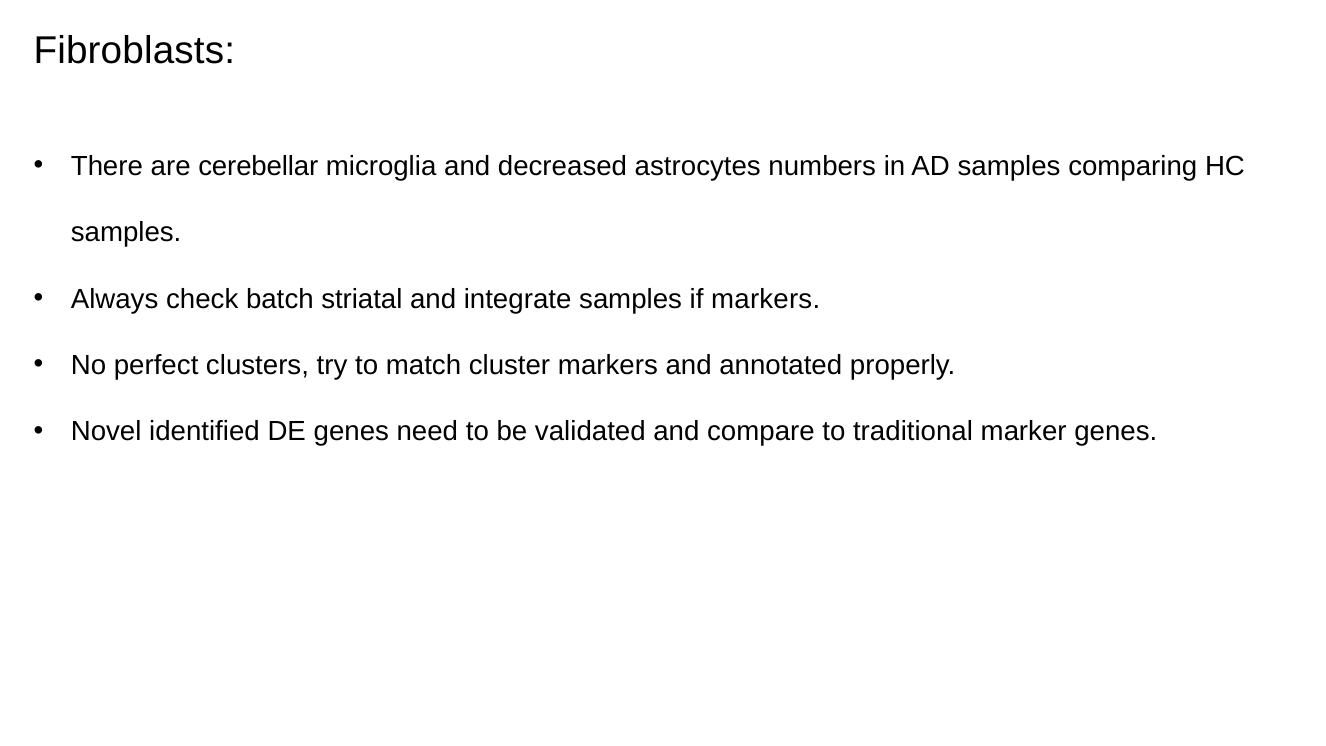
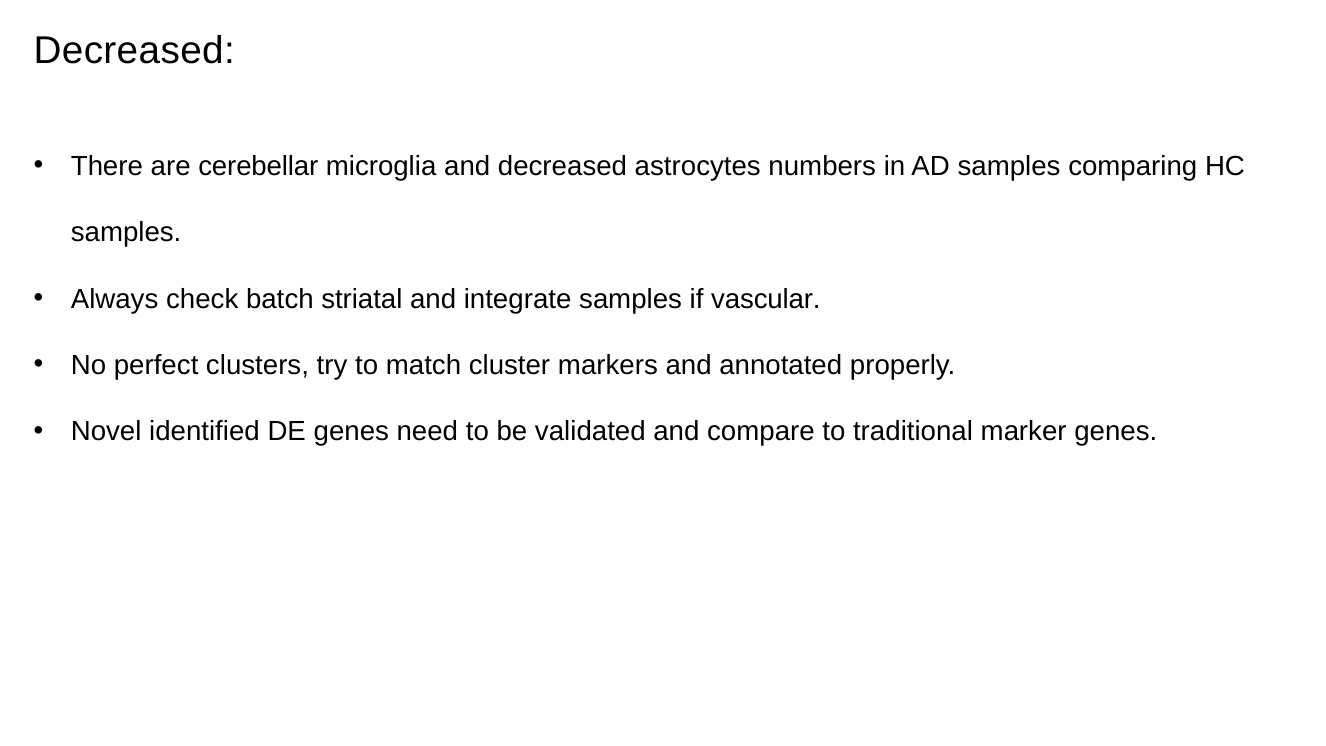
Fibroblasts at (134, 50): Fibroblasts -> Decreased
if markers: markers -> vascular
